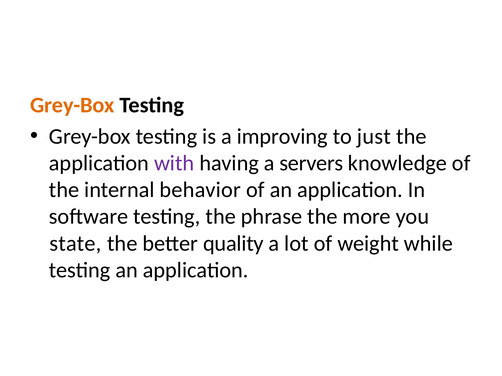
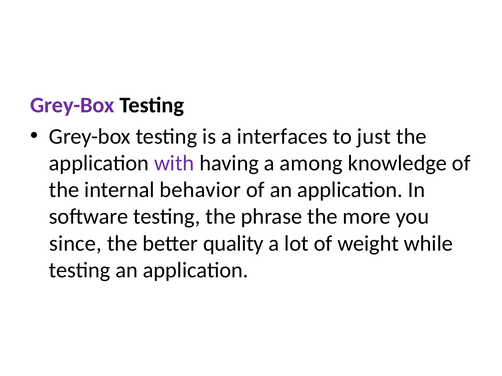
Grey-Box at (72, 105) colour: orange -> purple
improving: improving -> interfaces
servers: servers -> among
state: state -> since
